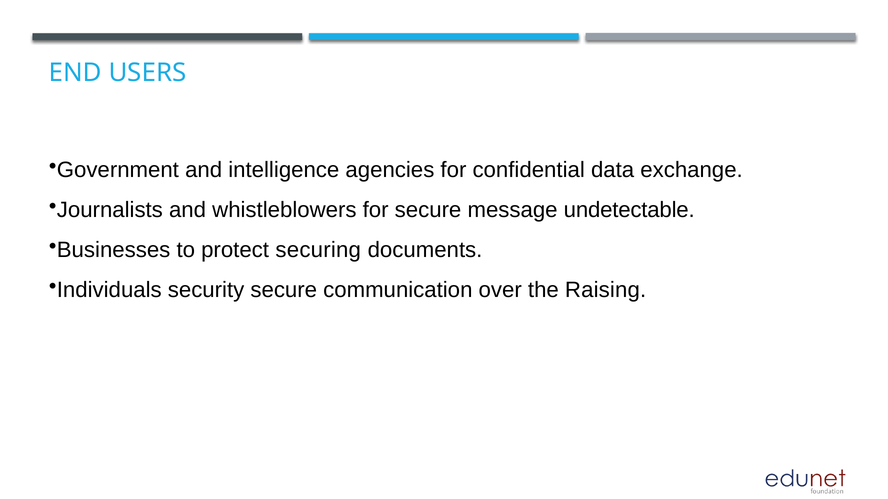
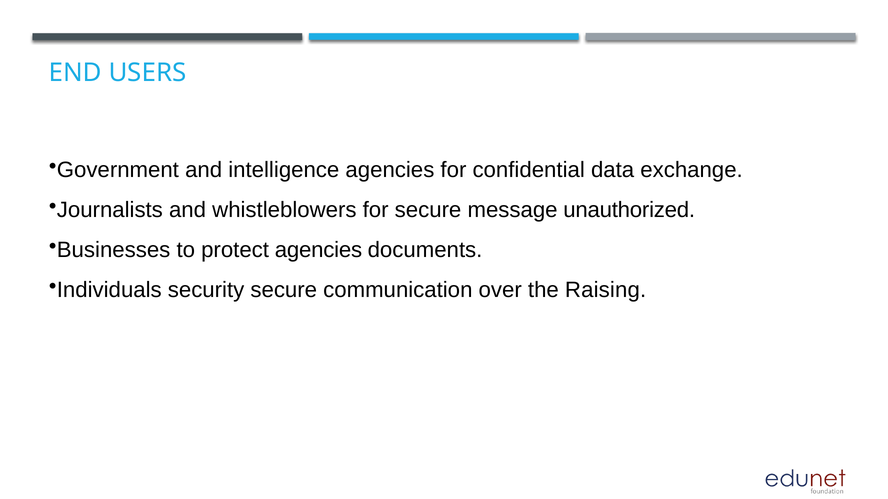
undetectable: undetectable -> unauthorized
protect securing: securing -> agencies
